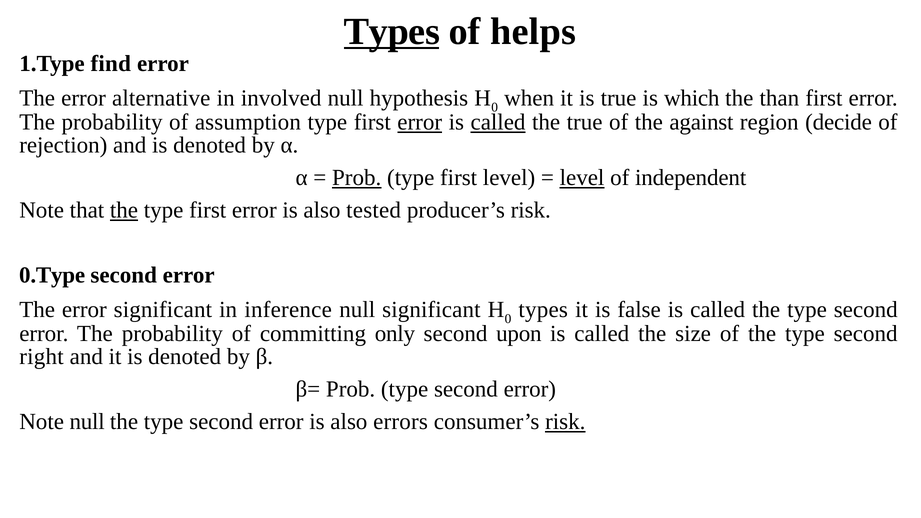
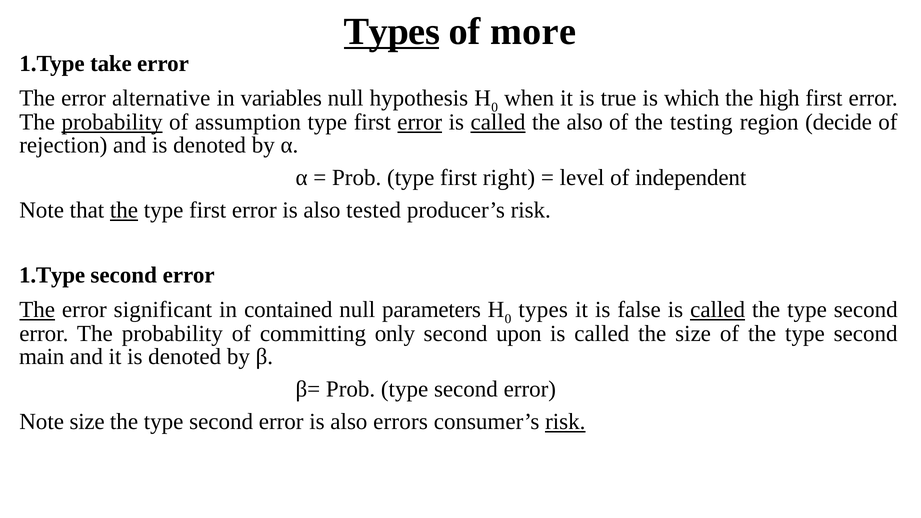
helps: helps -> more
find: find -> take
involved: involved -> variables
than: than -> high
probability at (112, 122) underline: none -> present
the true: true -> also
against: against -> testing
Prob at (357, 178) underline: present -> none
first level: level -> right
level at (582, 178) underline: present -> none
0.Type at (52, 275): 0.Type -> 1.Type
The at (37, 310) underline: none -> present
inference: inference -> contained
null significant: significant -> parameters
called at (718, 310) underline: none -> present
right: right -> main
Note null: null -> size
